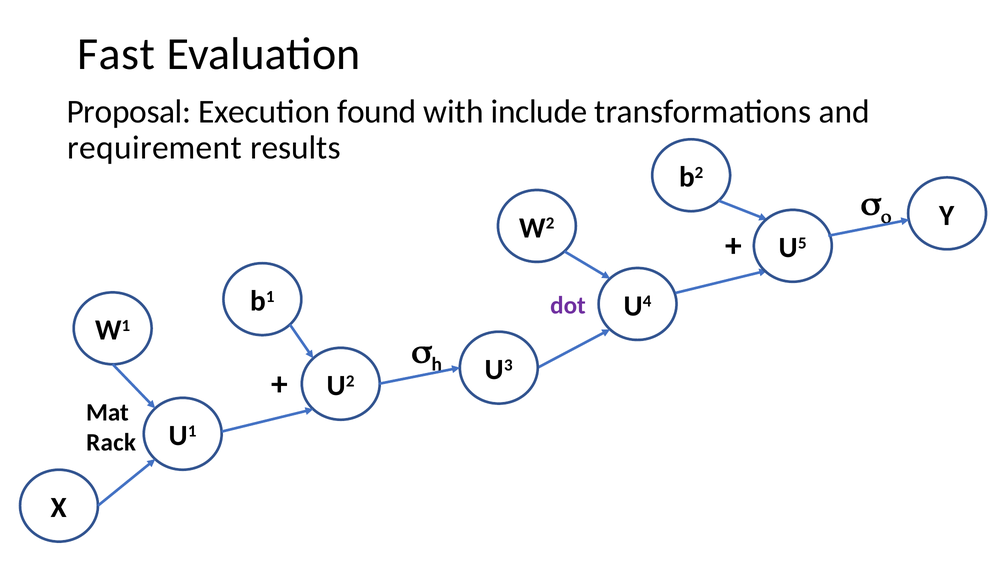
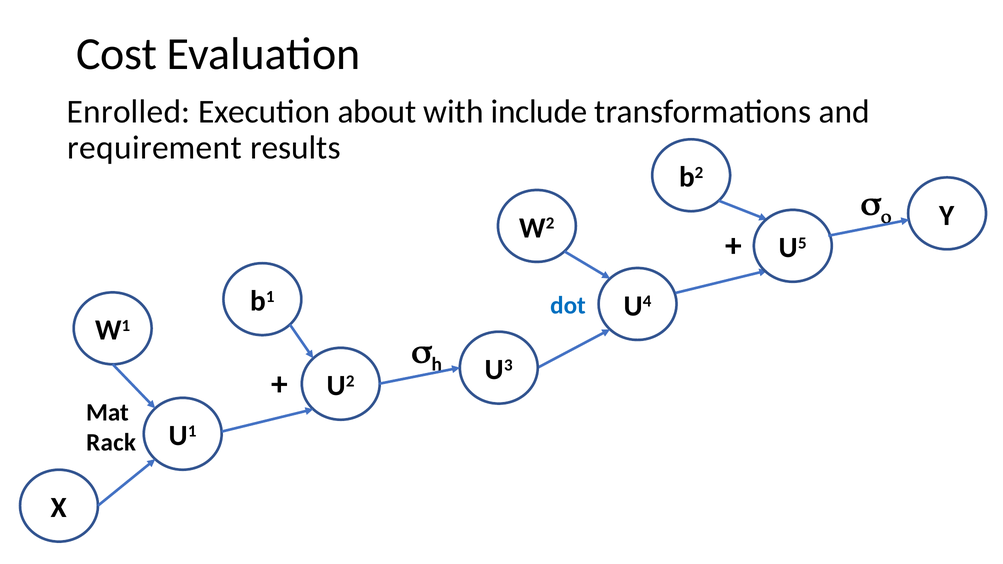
Fast: Fast -> Cost
Proposal: Proposal -> Enrolled
found: found -> about
dot colour: purple -> blue
